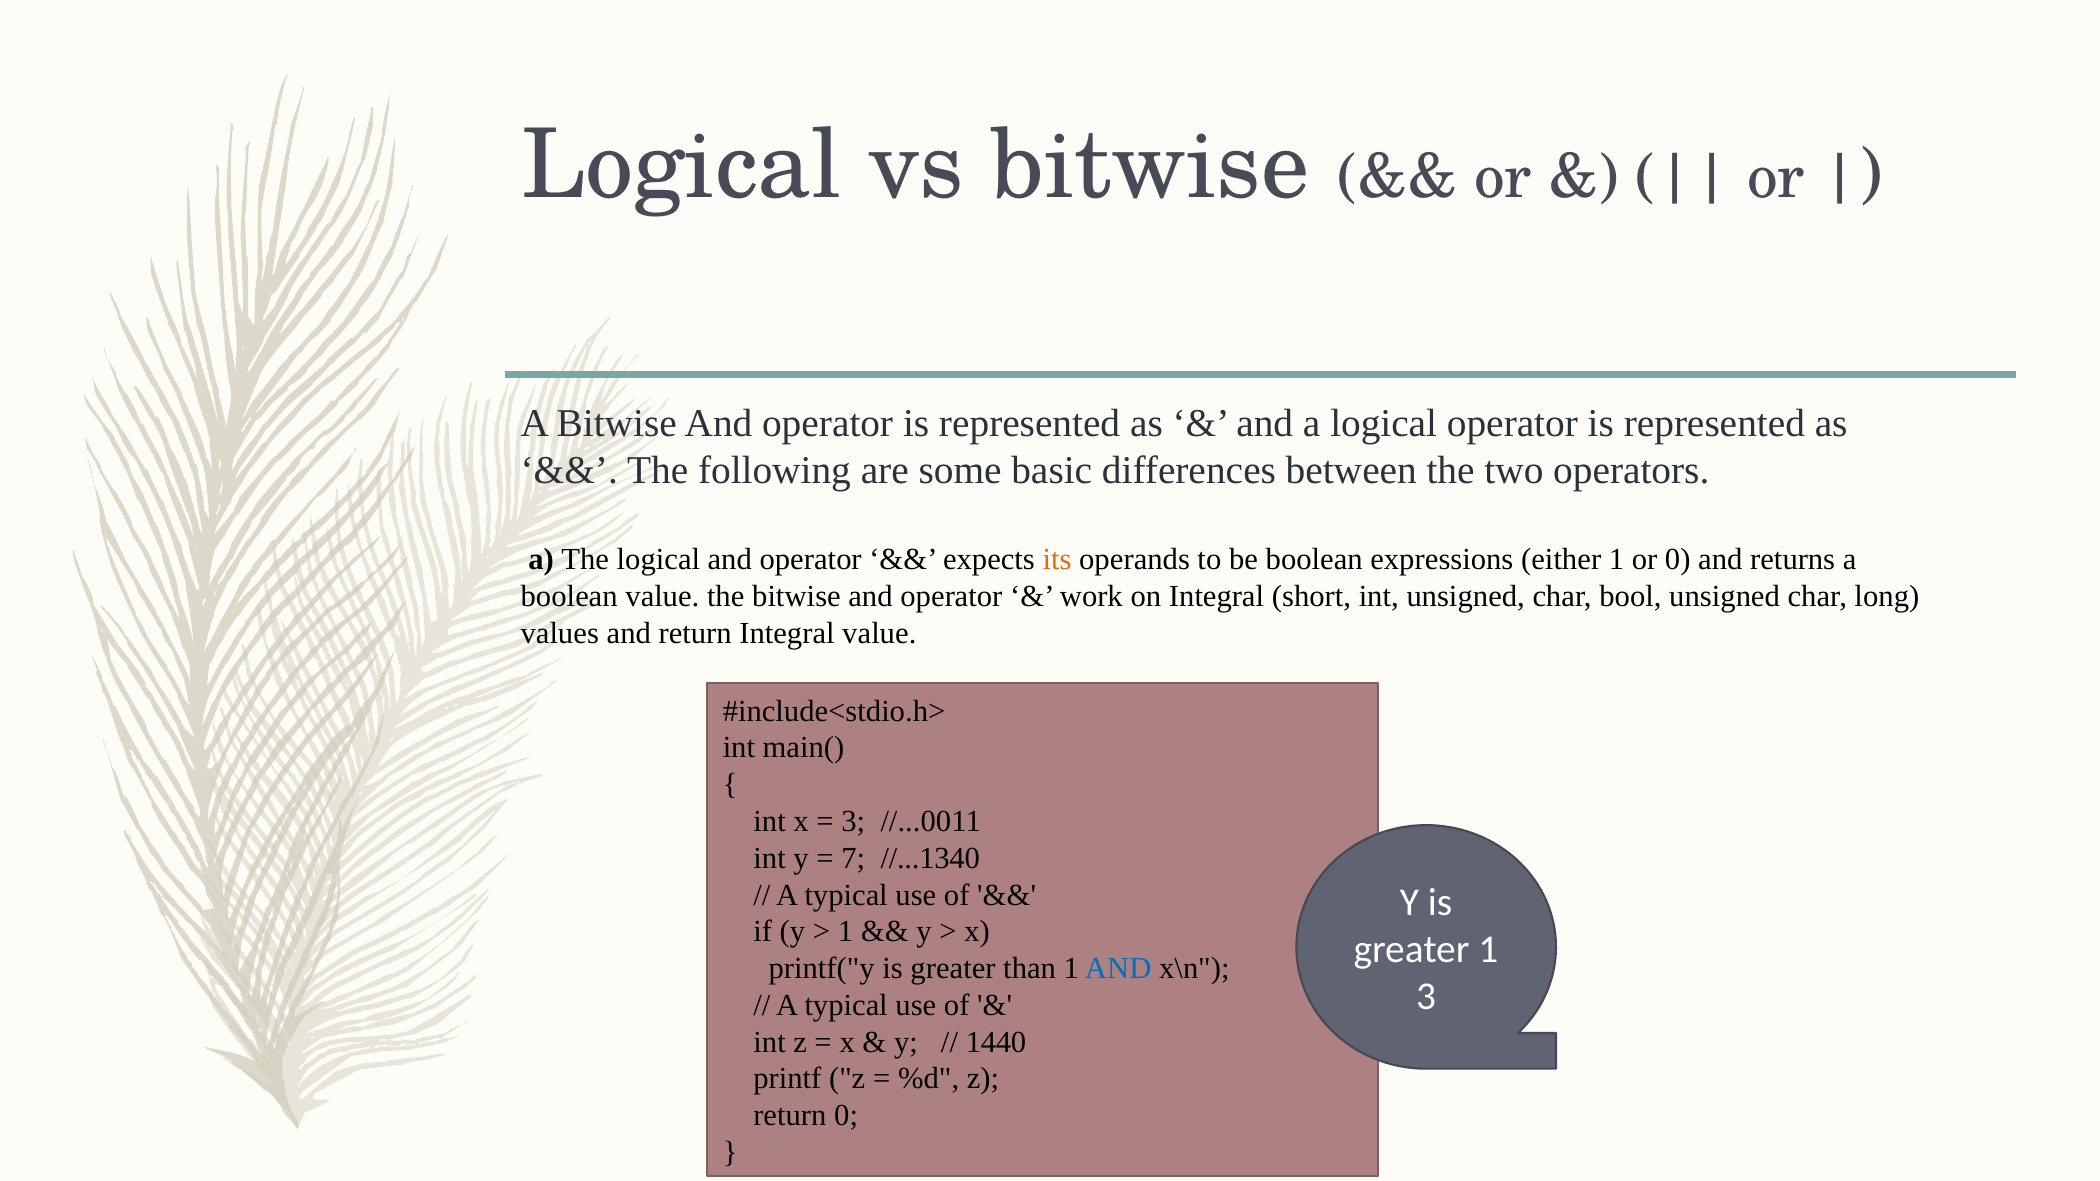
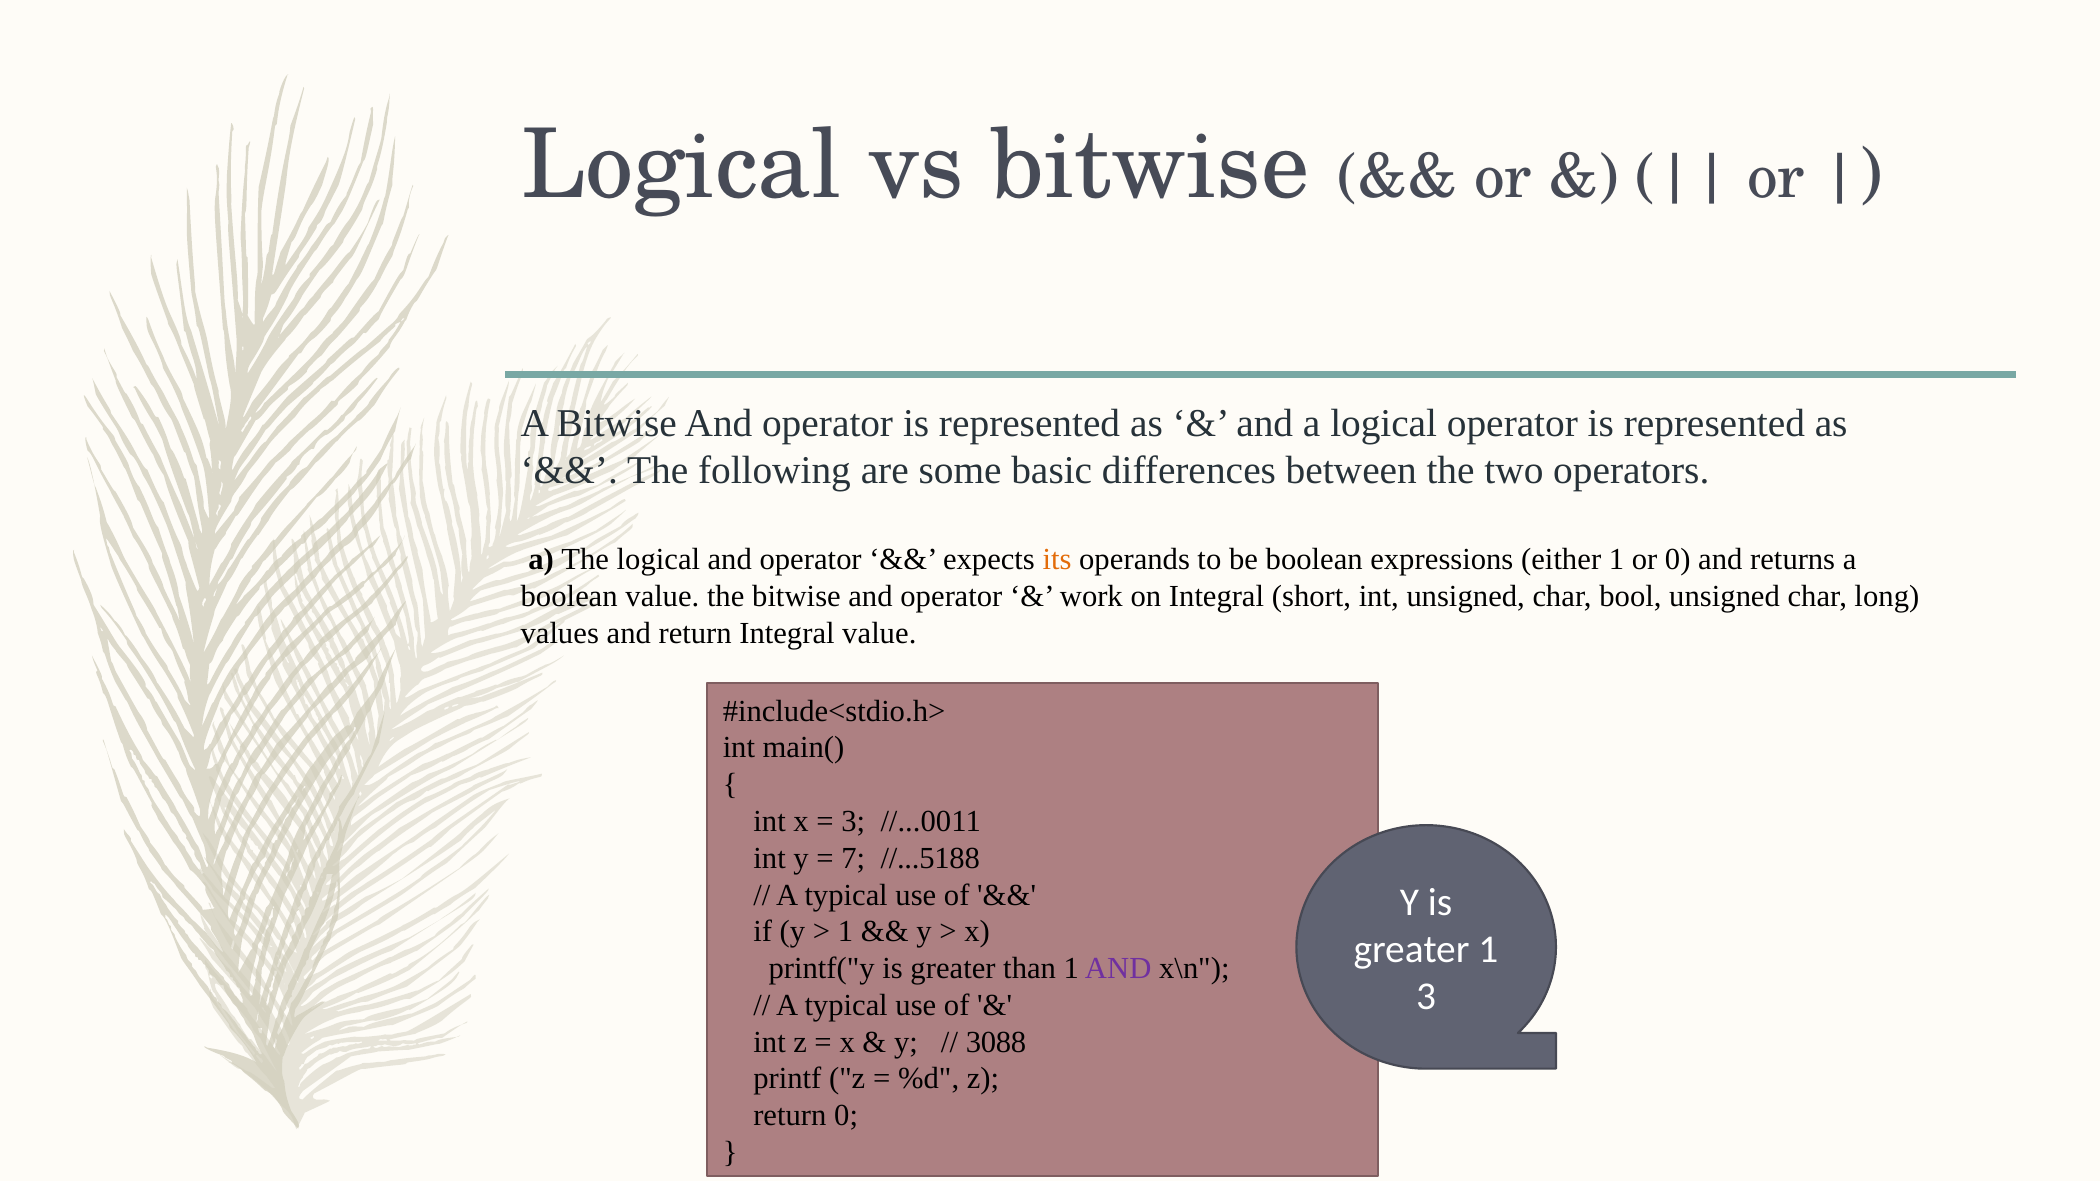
//...1340: //...1340 -> //...5188
AND at (1118, 969) colour: blue -> purple
1440: 1440 -> 3088
